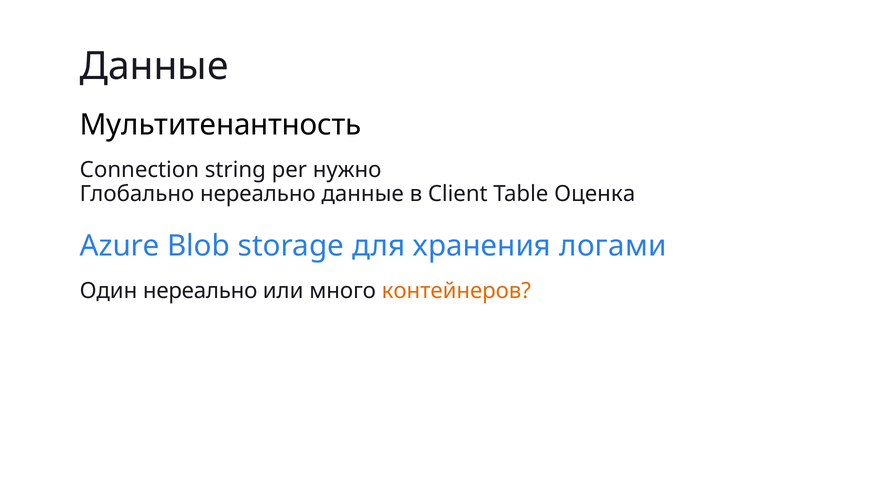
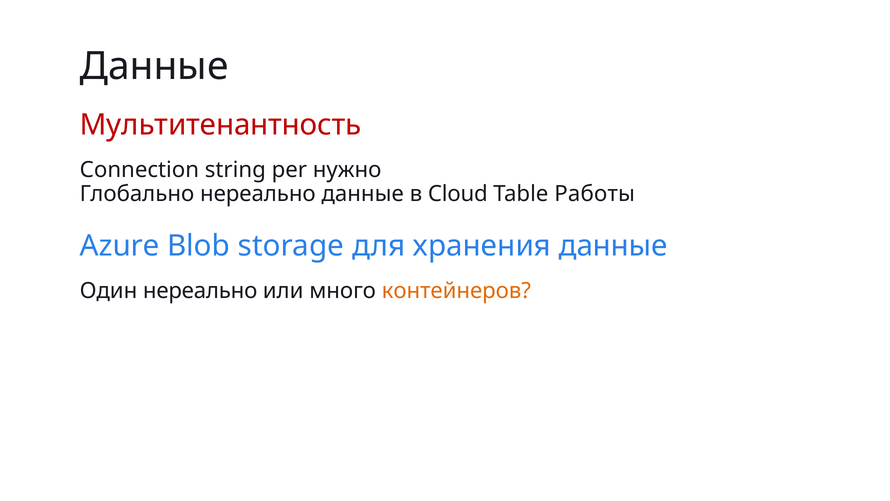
Мультитенантность colour: black -> red
Client: Client -> Cloud
Оценка: Оценка -> Работы
хранения логами: логами -> данные
